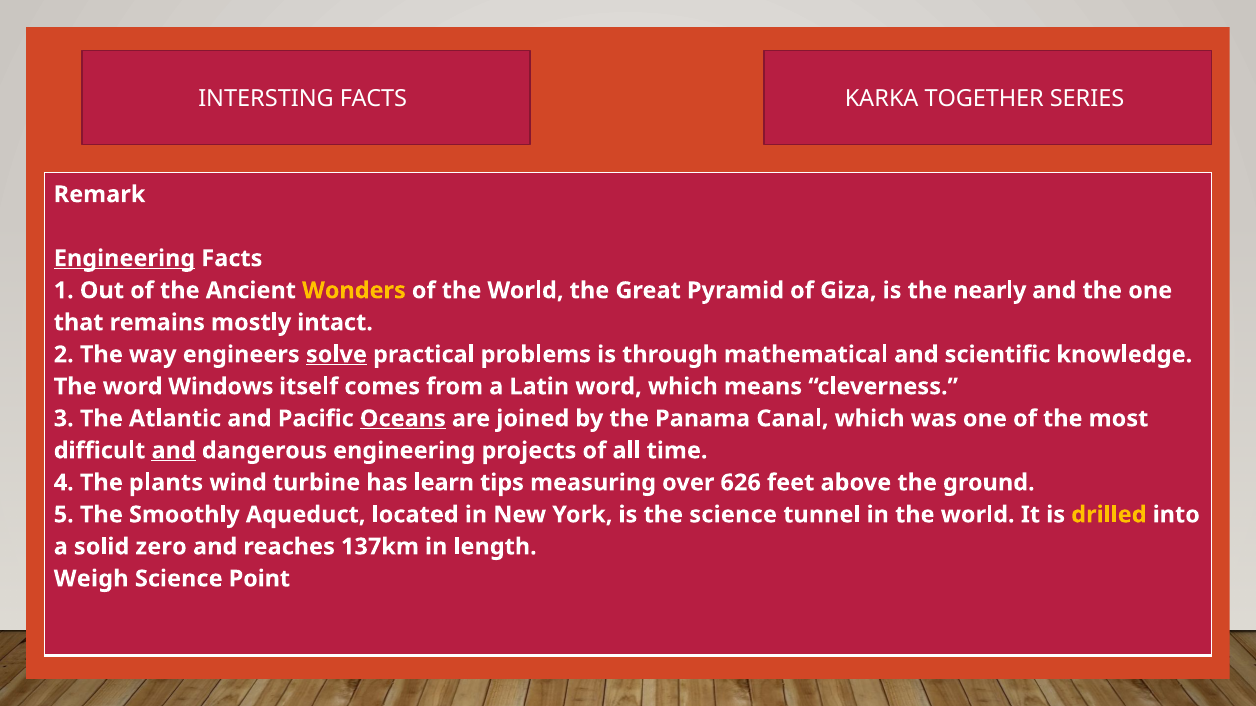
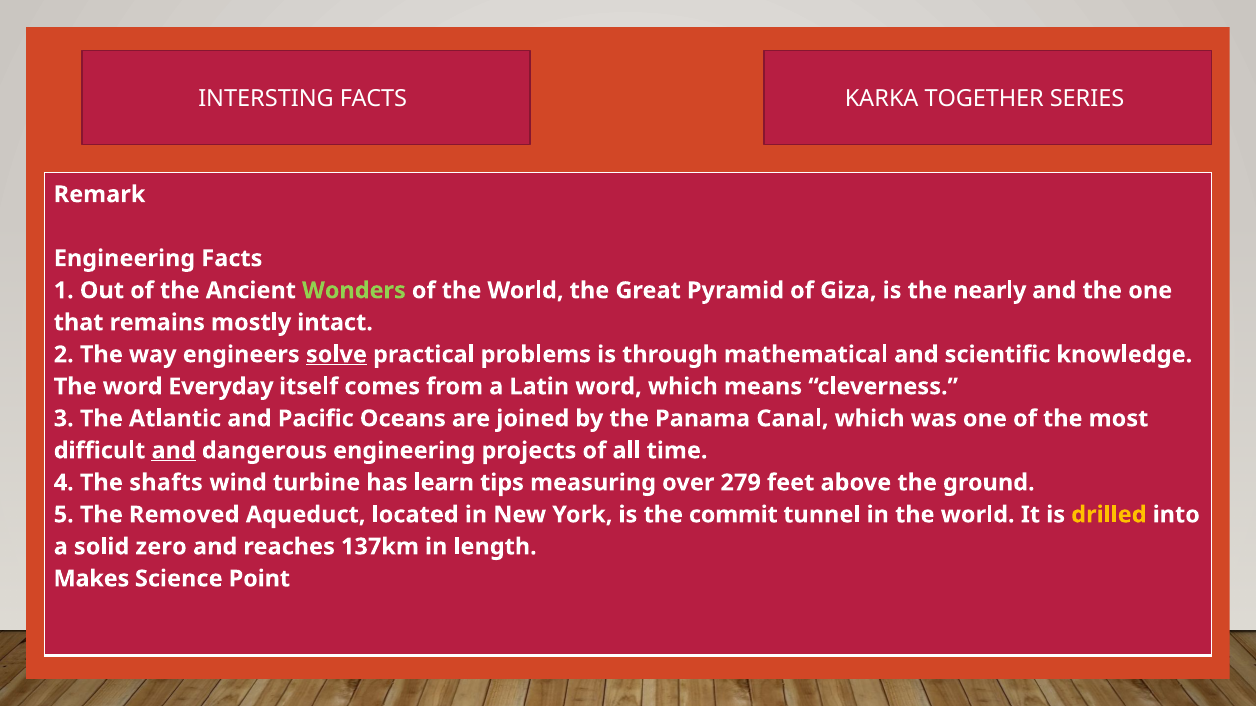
Engineering at (124, 259) underline: present -> none
Wonders colour: yellow -> light green
Windows: Windows -> Everyday
Oceans underline: present -> none
plants: plants -> shafts
626: 626 -> 279
Smoothly: Smoothly -> Removed
the science: science -> commit
Weigh: Weigh -> Makes
